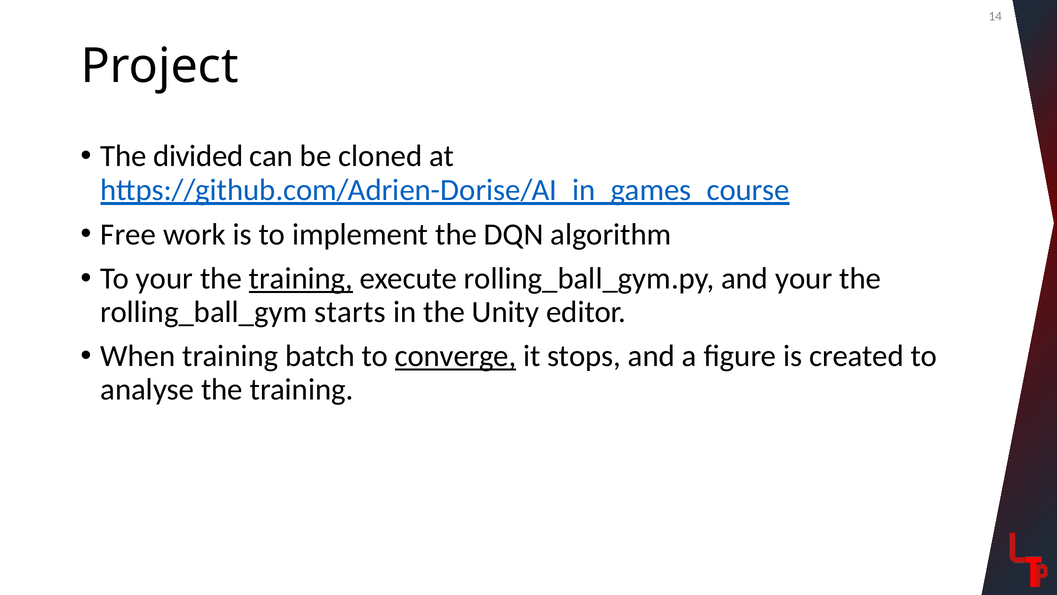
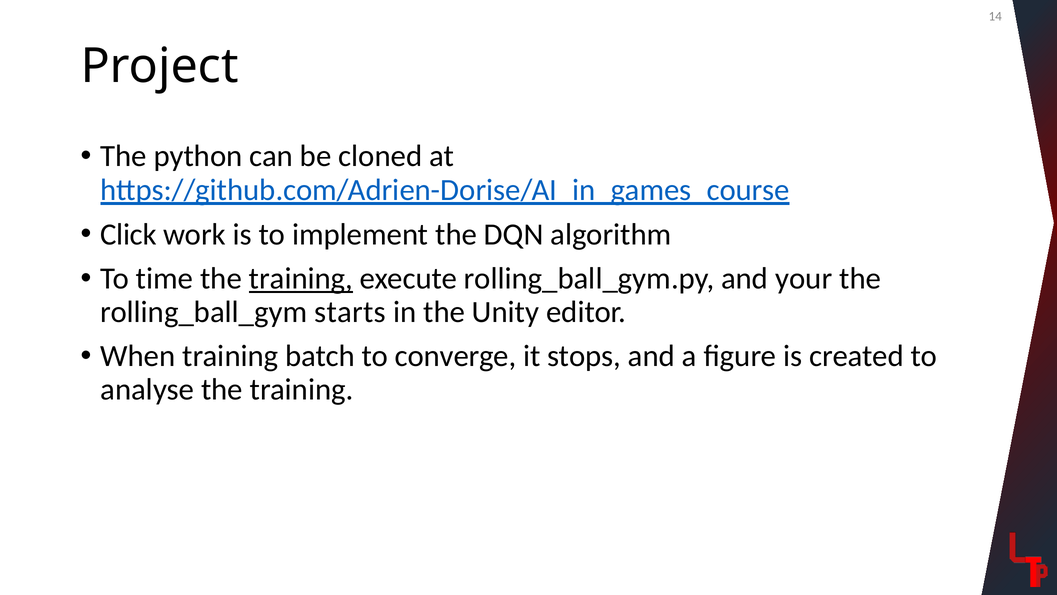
divided: divided -> python
Free: Free -> Click
To your: your -> time
converge underline: present -> none
